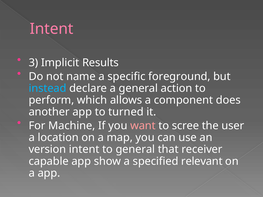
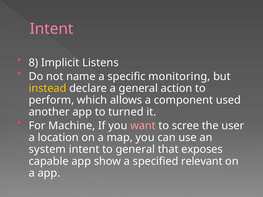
3: 3 -> 8
Results: Results -> Listens
foreground: foreground -> monitoring
instead colour: light blue -> yellow
does: does -> used
version: version -> system
receiver: receiver -> exposes
